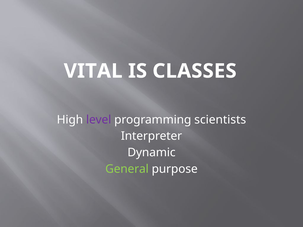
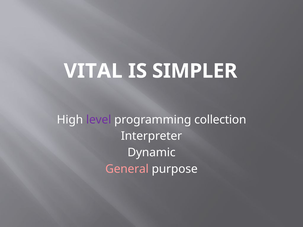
CLASSES: CLASSES -> SIMPLER
scientists: scientists -> collection
General colour: light green -> pink
